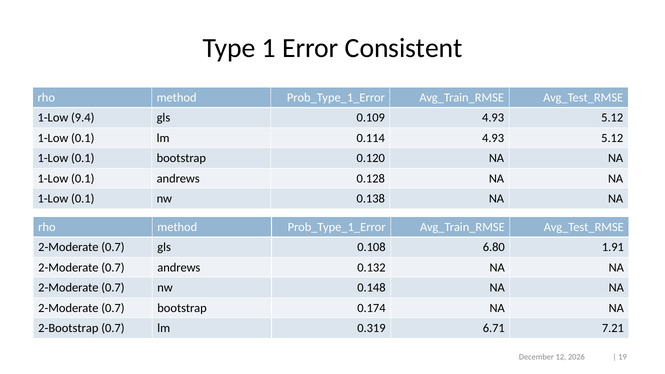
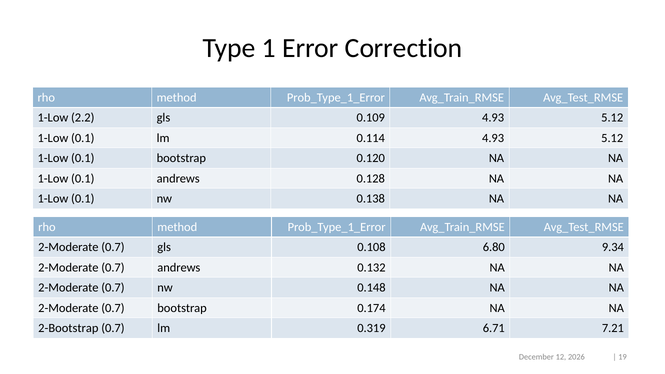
Consistent: Consistent -> Correction
9.4: 9.4 -> 2.2
1.91: 1.91 -> 9.34
